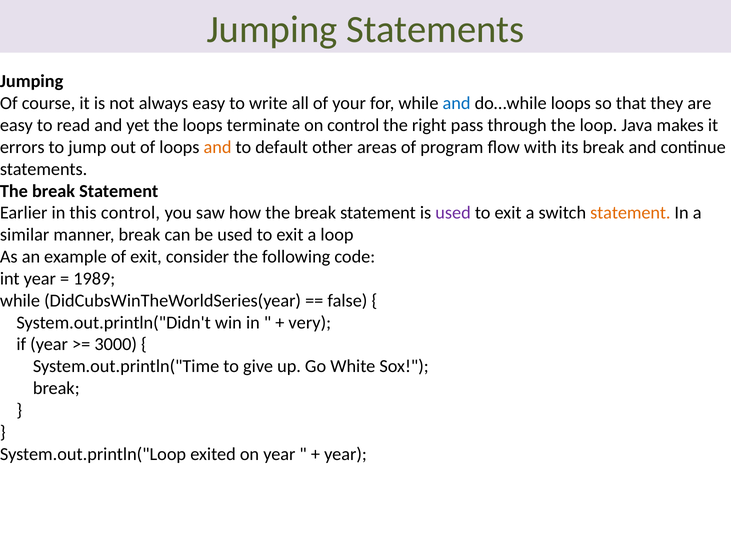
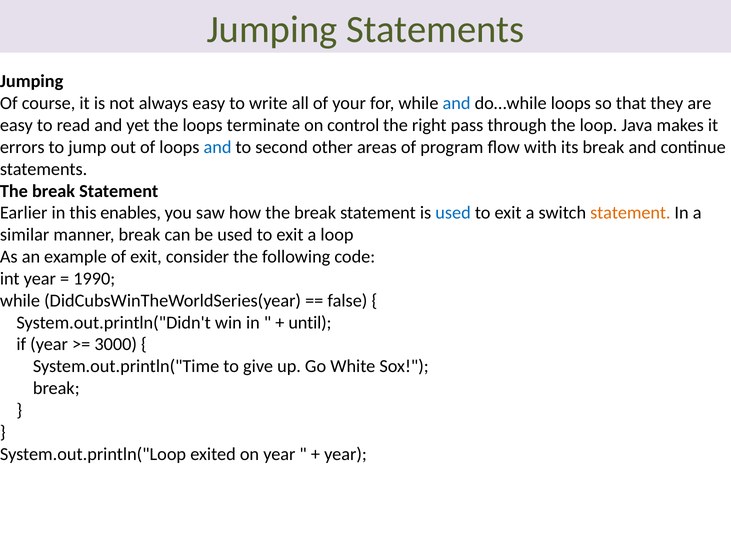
and at (218, 147) colour: orange -> blue
default: default -> second
this control: control -> enables
used at (453, 213) colour: purple -> blue
1989: 1989 -> 1990
very: very -> until
